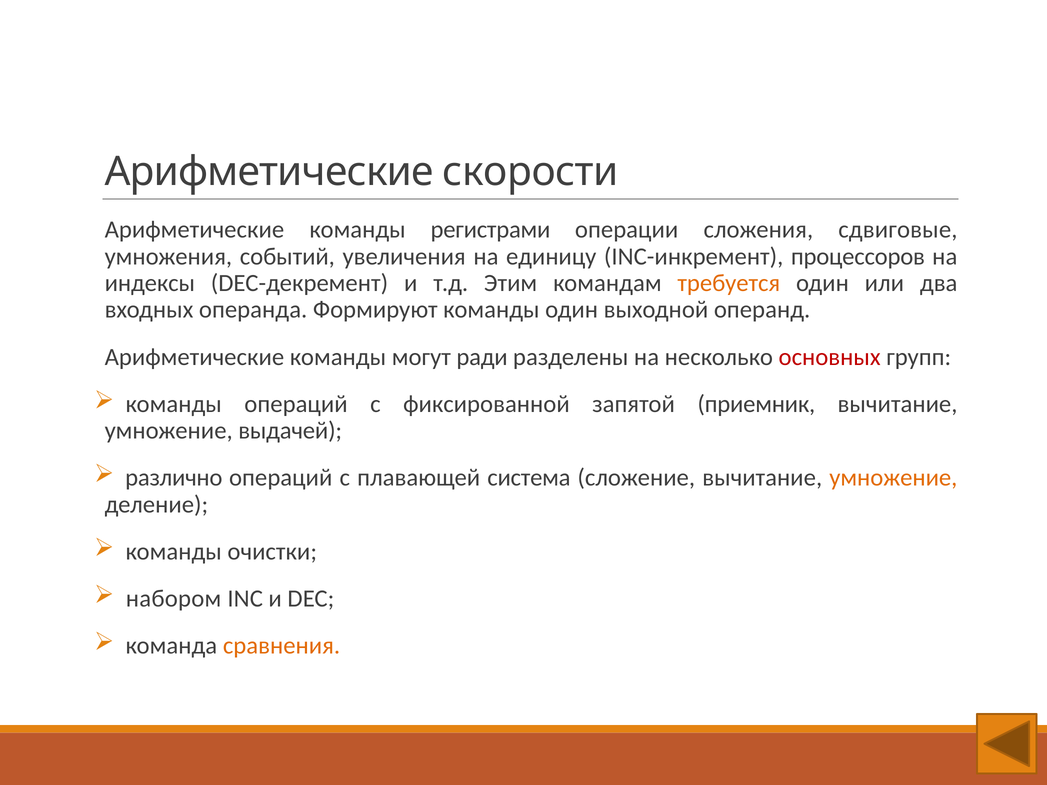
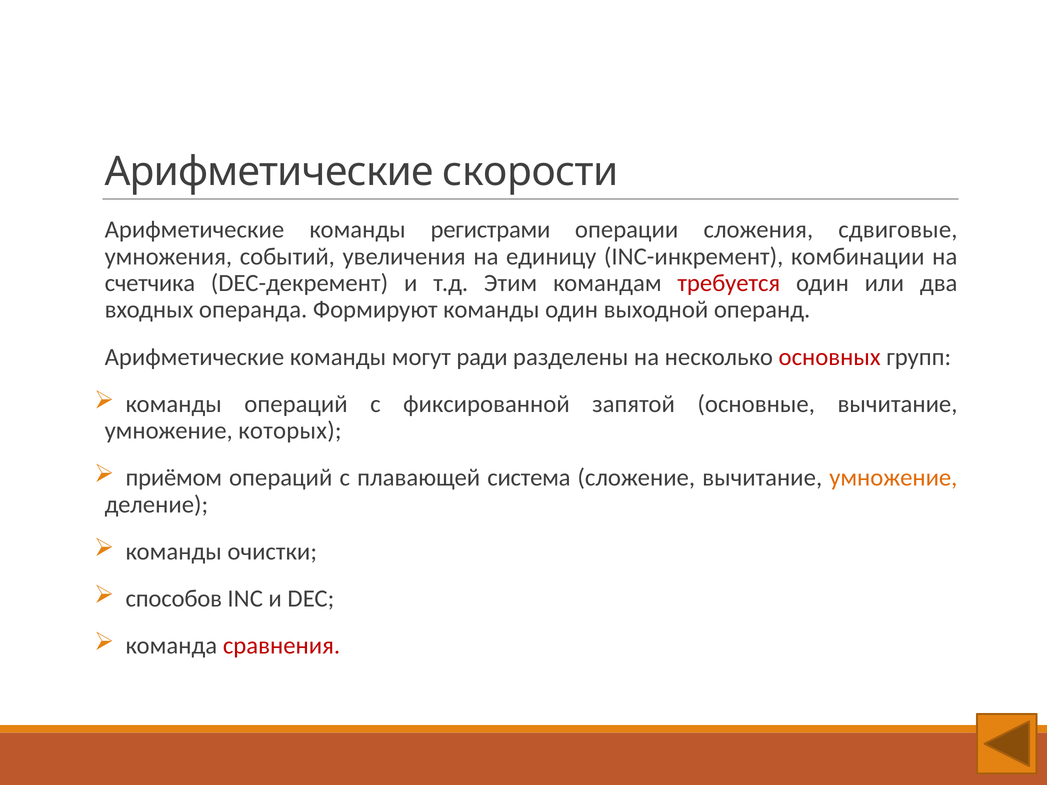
процессоров: процессоров -> комбинации
индексы: индексы -> счетчика
требуется colour: orange -> red
приемник: приемник -> основные
выдачей: выдачей -> которых
различно: различно -> приёмом
набором: набором -> способов
сравнения colour: orange -> red
